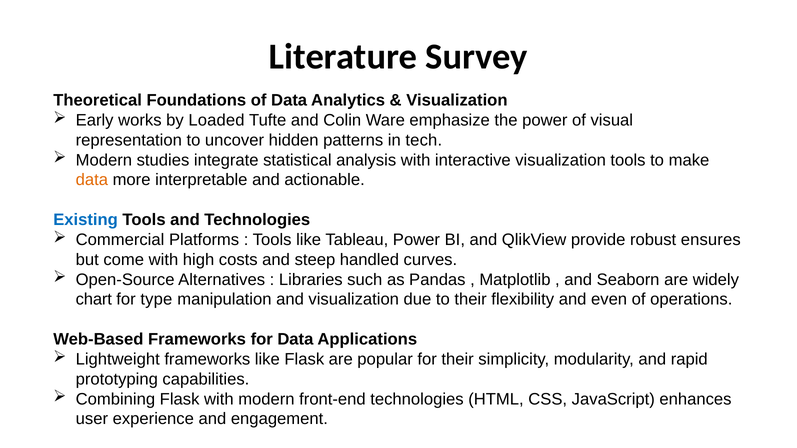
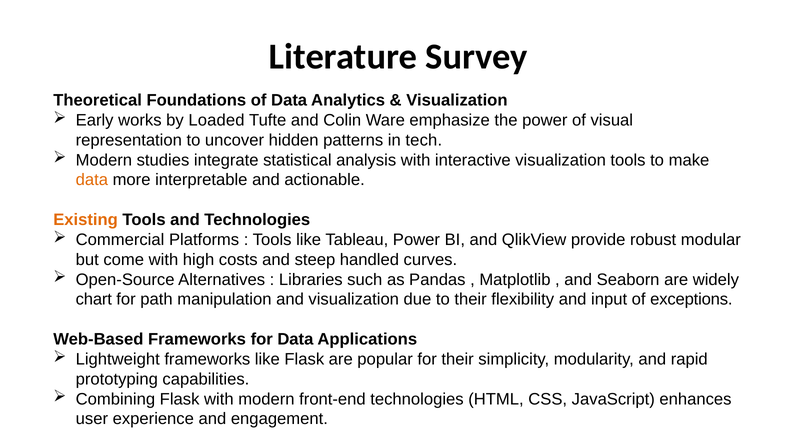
Existing colour: blue -> orange
ensures: ensures -> modular
type: type -> path
even: even -> input
operations: operations -> exceptions
